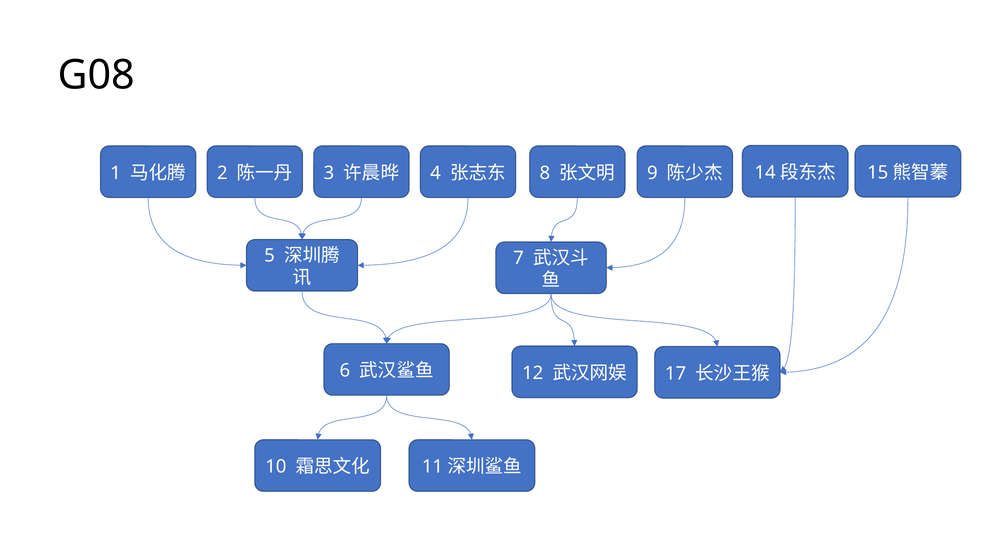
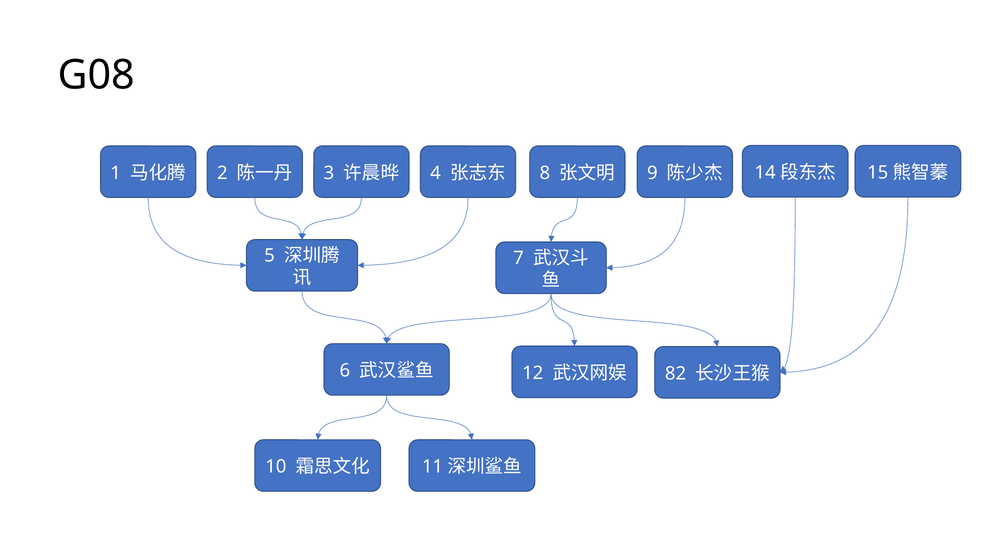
17: 17 -> 82
